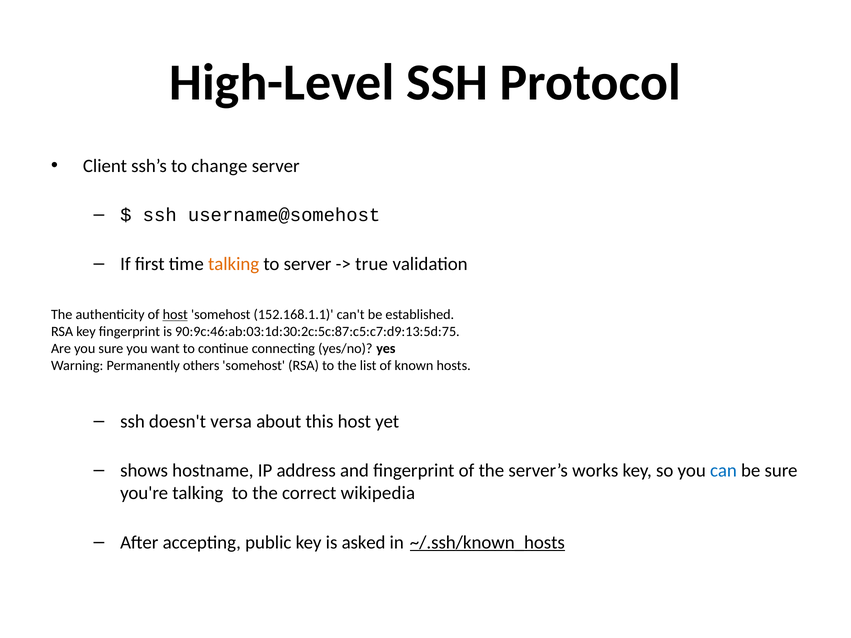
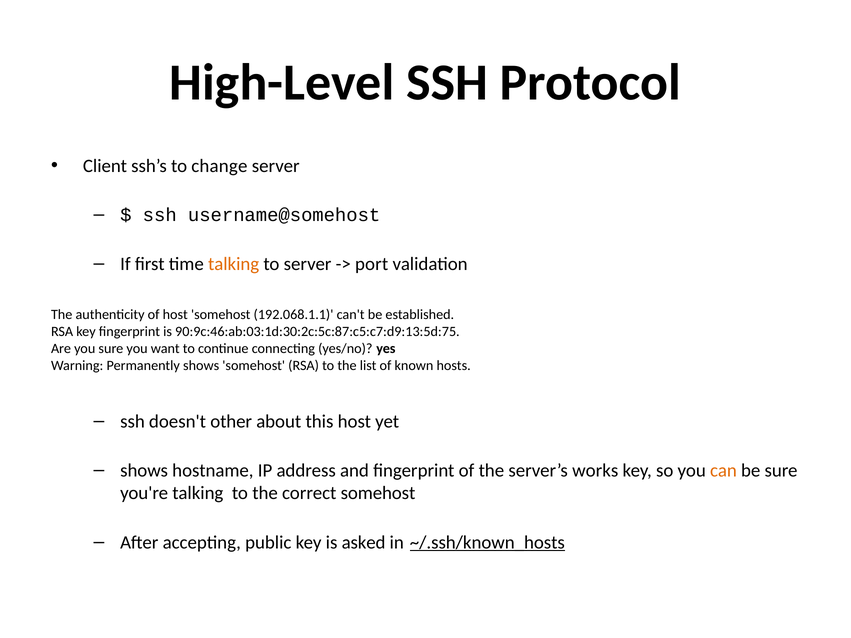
true: true -> port
host at (175, 315) underline: present -> none
152.168.1.1: 152.168.1.1 -> 192.068.1.1
Permanently others: others -> shows
versa: versa -> other
can colour: blue -> orange
correct wikipedia: wikipedia -> somehost
